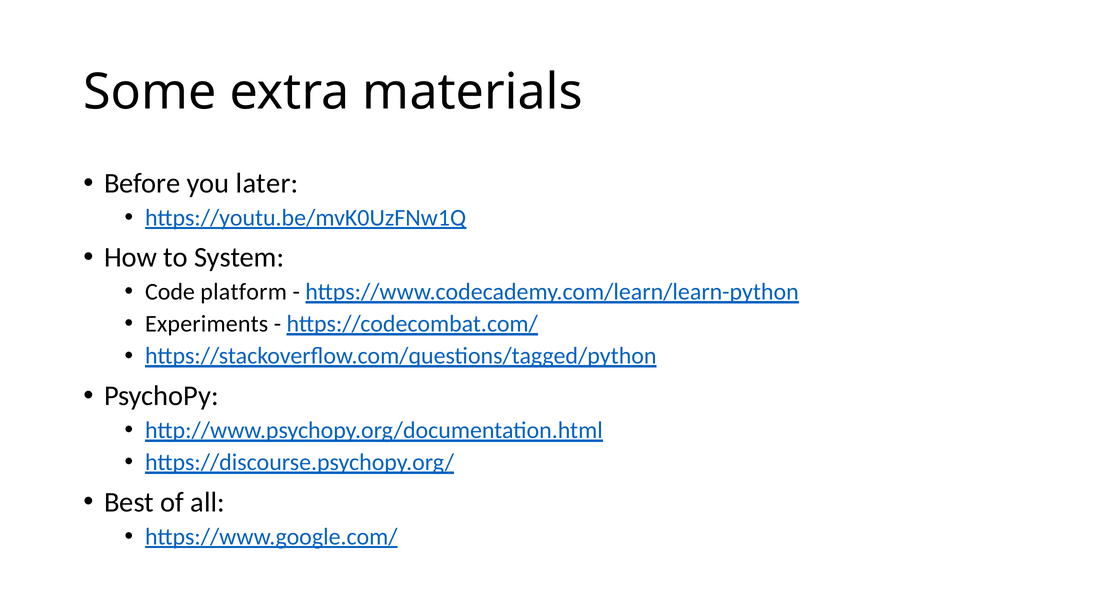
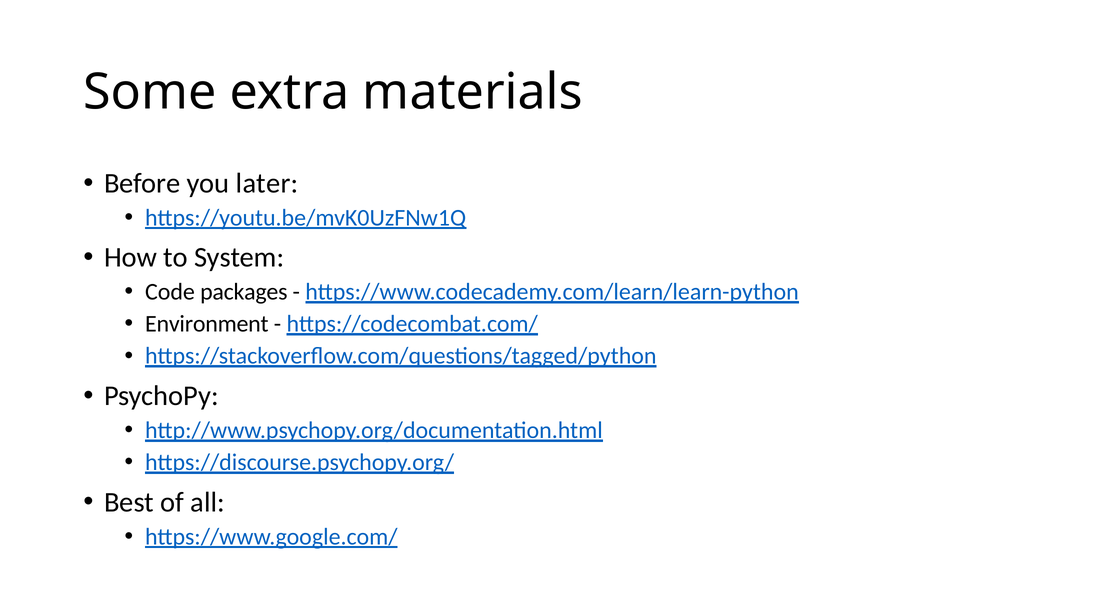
platform: platform -> packages
Experiments: Experiments -> Environment
